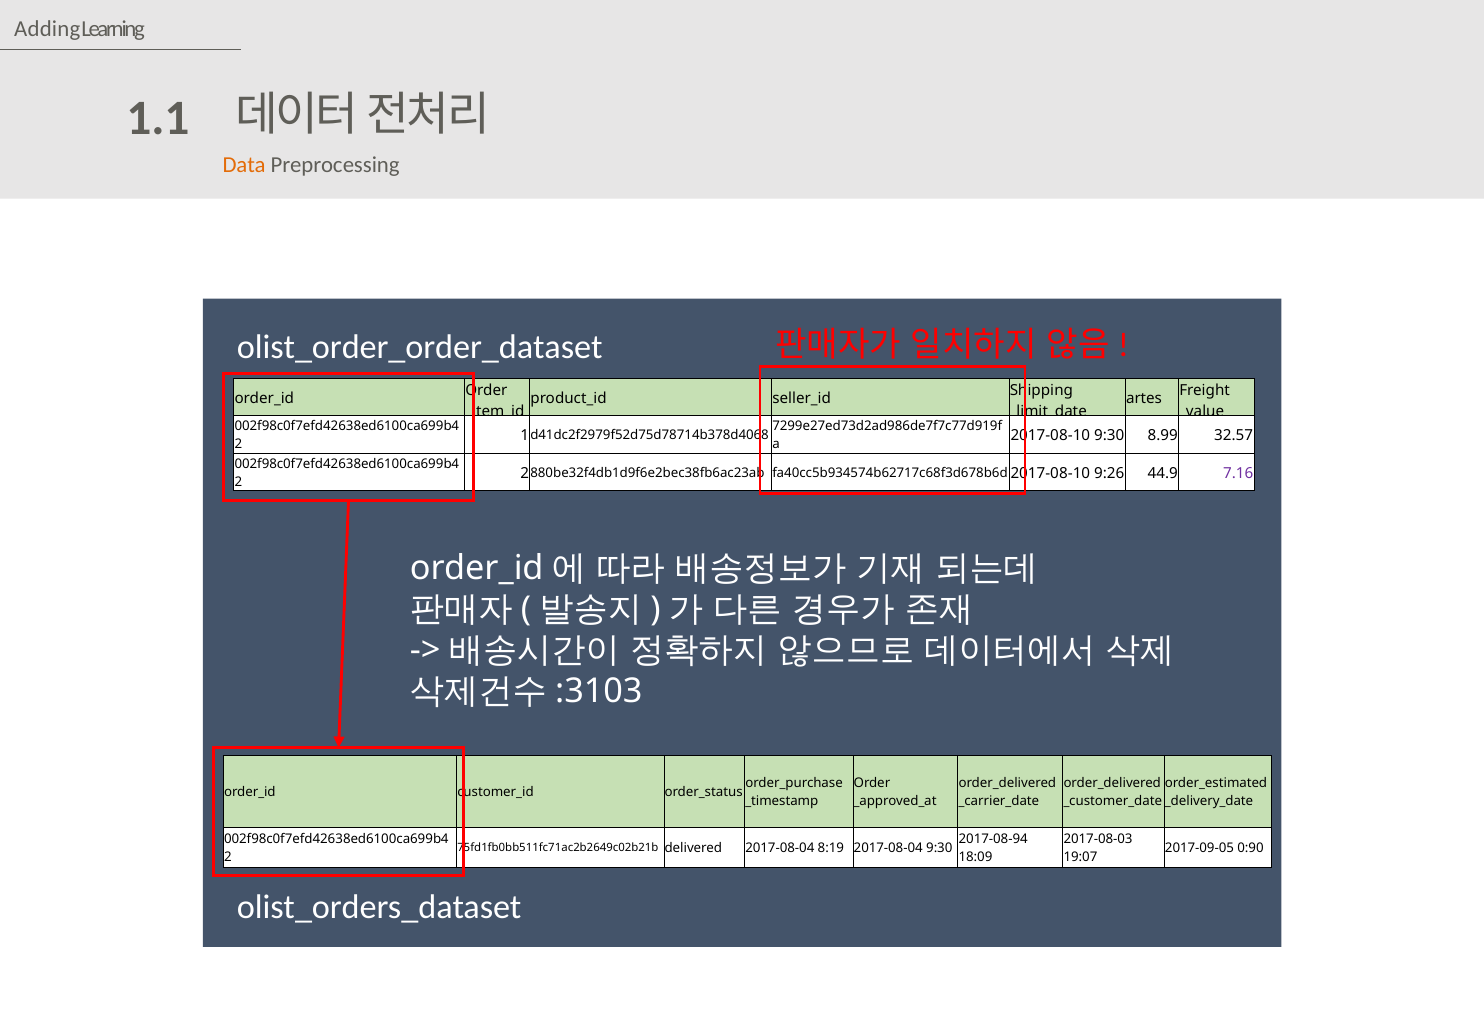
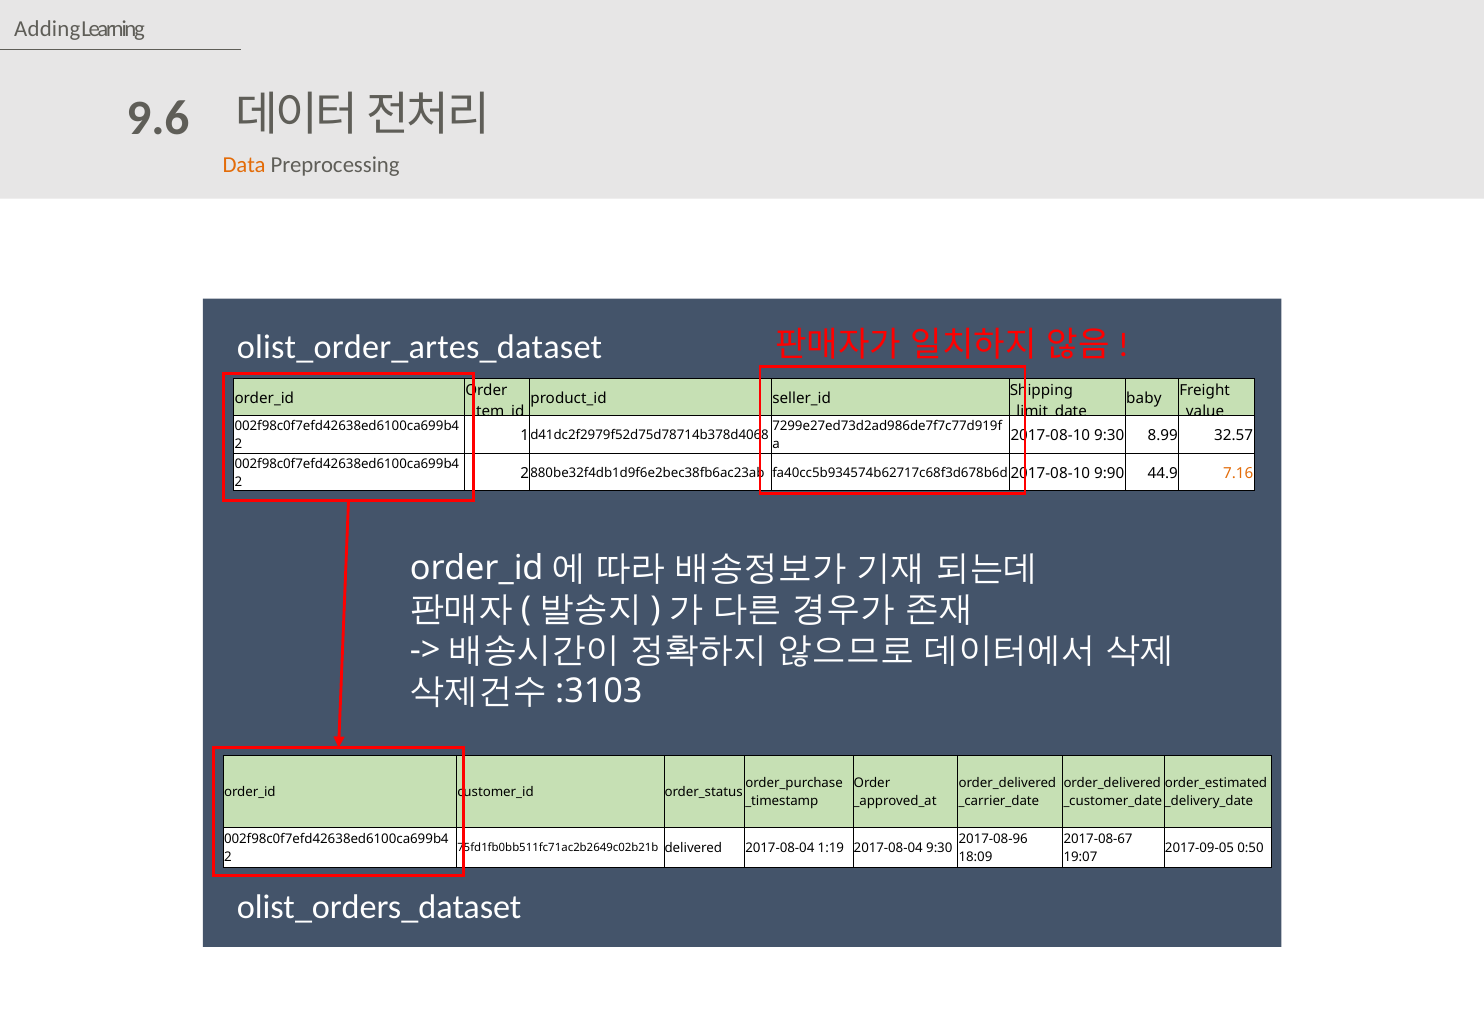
1.1: 1.1 -> 9.6
olist_order_order_dataset: olist_order_order_dataset -> olist_order_artes_dataset
artes: artes -> baby
9:26: 9:26 -> 9:90
7.16 colour: purple -> orange
2017-08-94: 2017-08-94 -> 2017-08-96
2017-08-03: 2017-08-03 -> 2017-08-67
0:90: 0:90 -> 0:50
8:19: 8:19 -> 1:19
